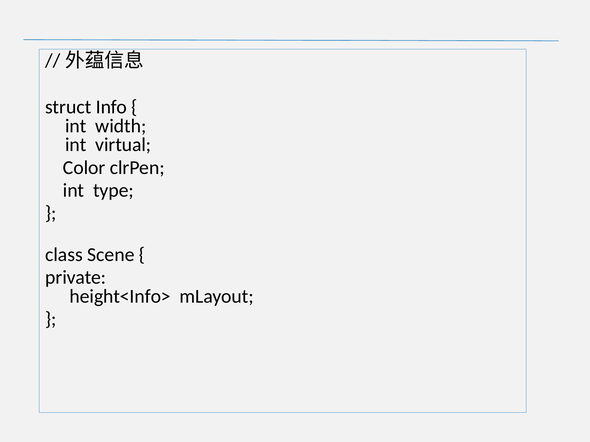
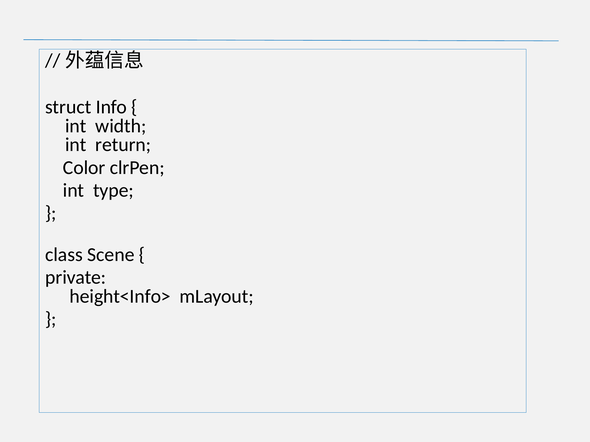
virtual: virtual -> return
